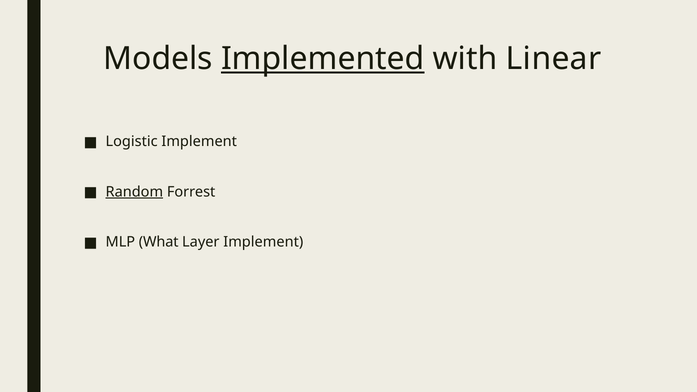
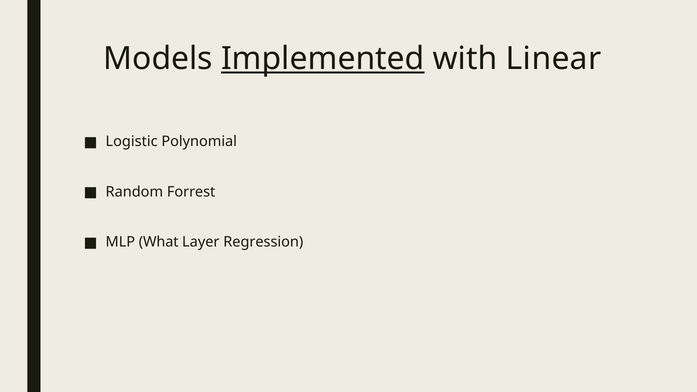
Logistic Implement: Implement -> Polynomial
Random underline: present -> none
Layer Implement: Implement -> Regression
